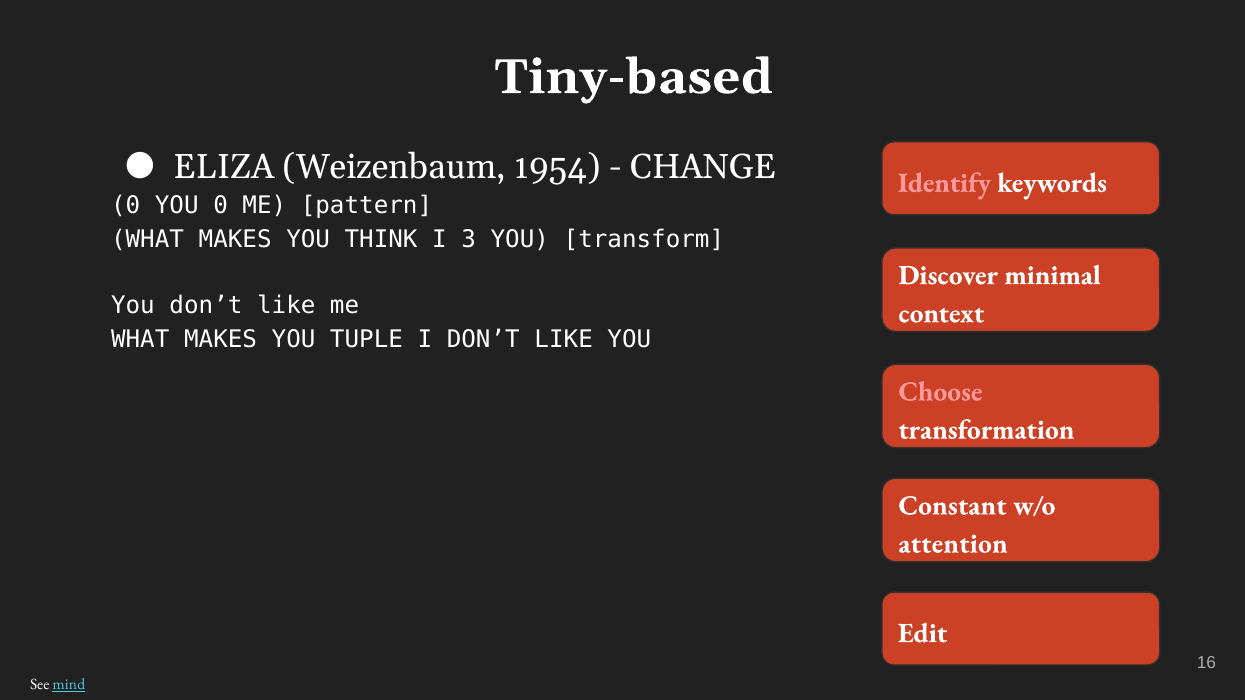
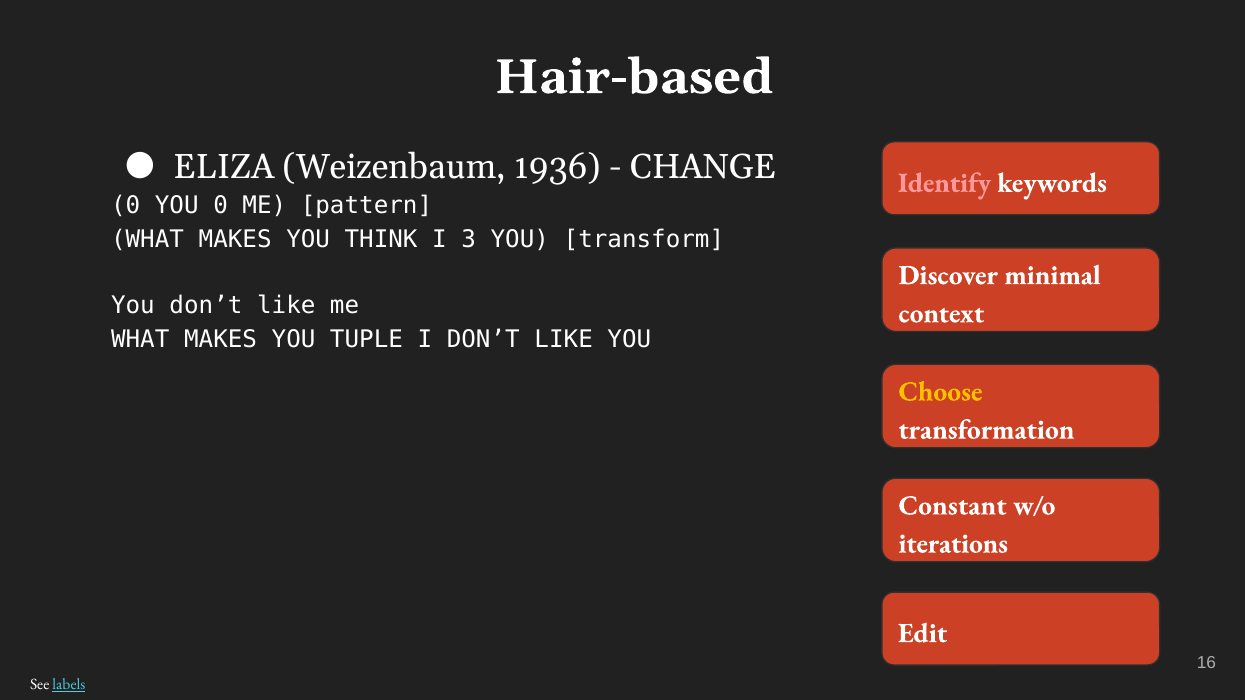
Tiny-based: Tiny-based -> Hair-based
1954: 1954 -> 1936
Choose colour: pink -> yellow
attention: attention -> iterations
mind: mind -> labels
